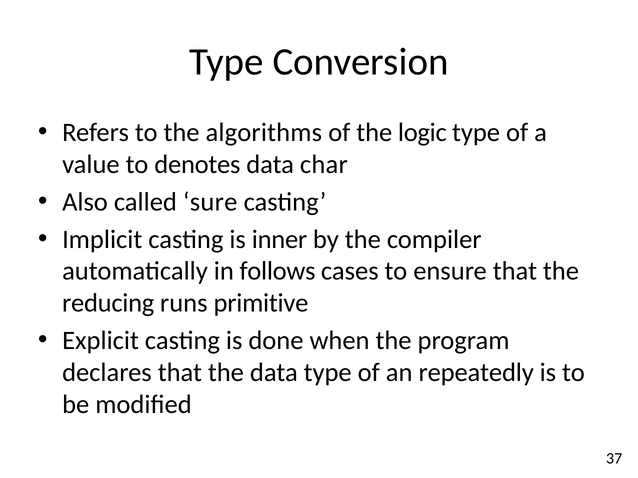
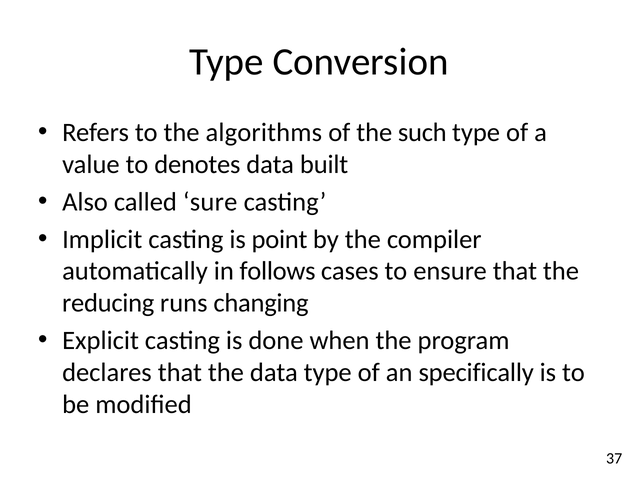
logic: logic -> such
char: char -> built
inner: inner -> point
primitive: primitive -> changing
repeatedly: repeatedly -> specifically
